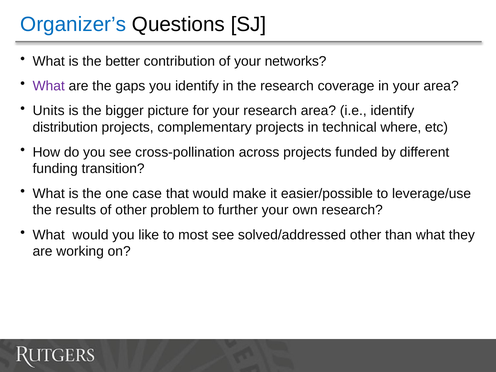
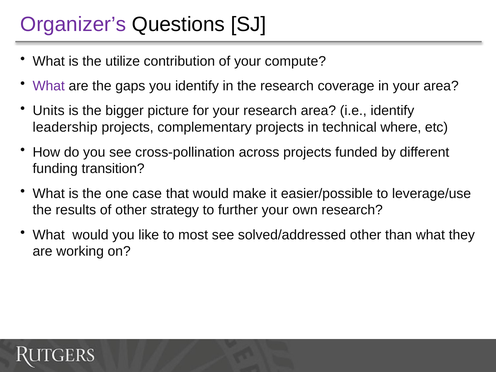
Organizer’s colour: blue -> purple
better: better -> utilize
networks: networks -> compute
distribution: distribution -> leadership
problem: problem -> strategy
